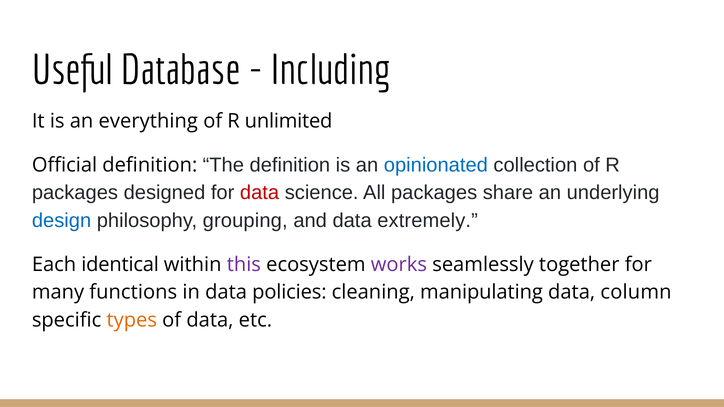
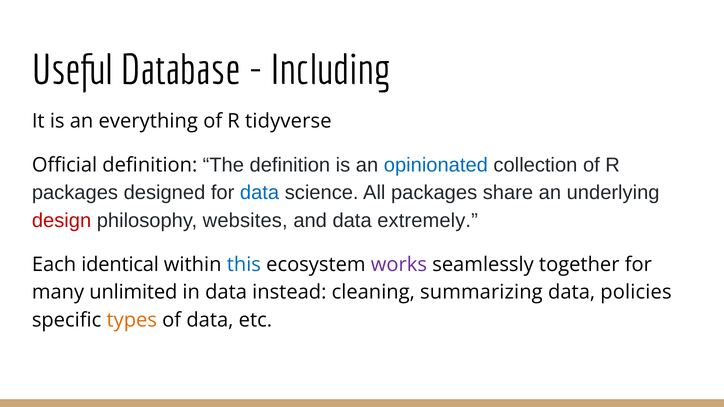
unlimited: unlimited -> tidyverse
data at (260, 193) colour: red -> blue
design colour: blue -> red
grouping: grouping -> websites
this colour: purple -> blue
functions: functions -> unlimited
policies: policies -> instead
manipulating: manipulating -> summarizing
column: column -> policies
